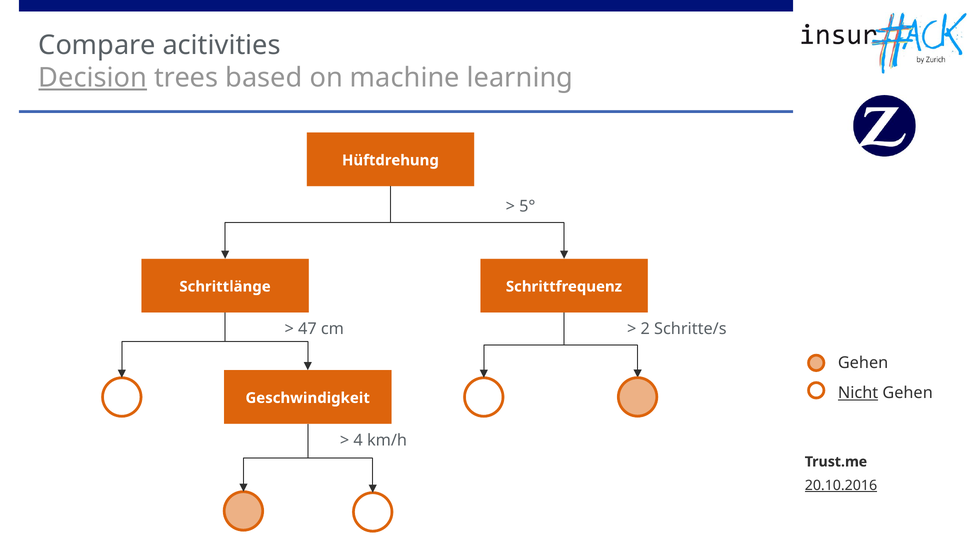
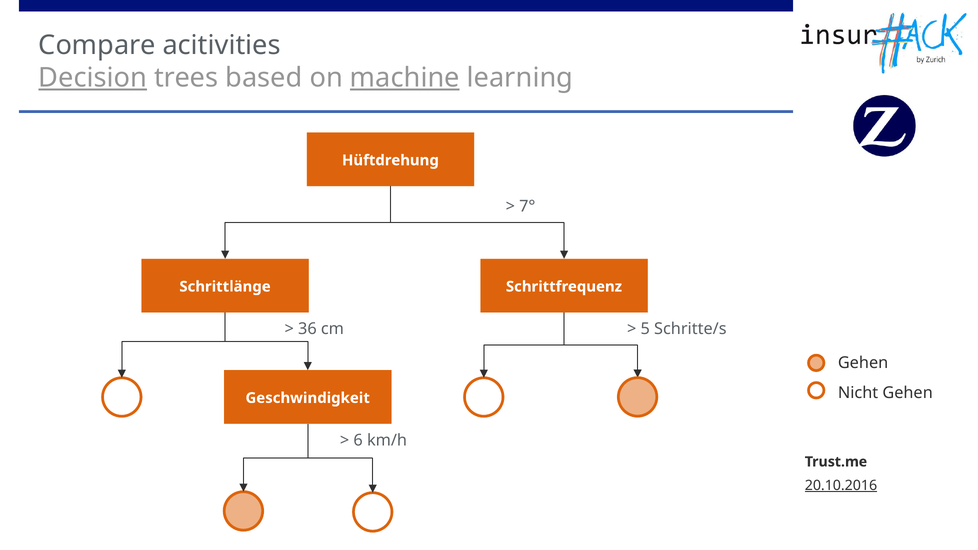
machine underline: none -> present
5°: 5° -> 7°
47: 47 -> 36
2: 2 -> 5
Nicht underline: present -> none
4: 4 -> 6
